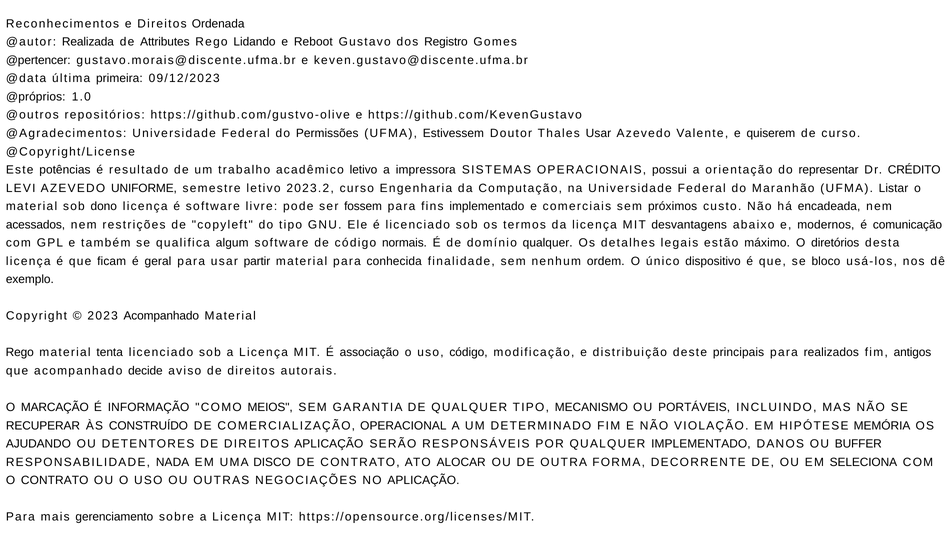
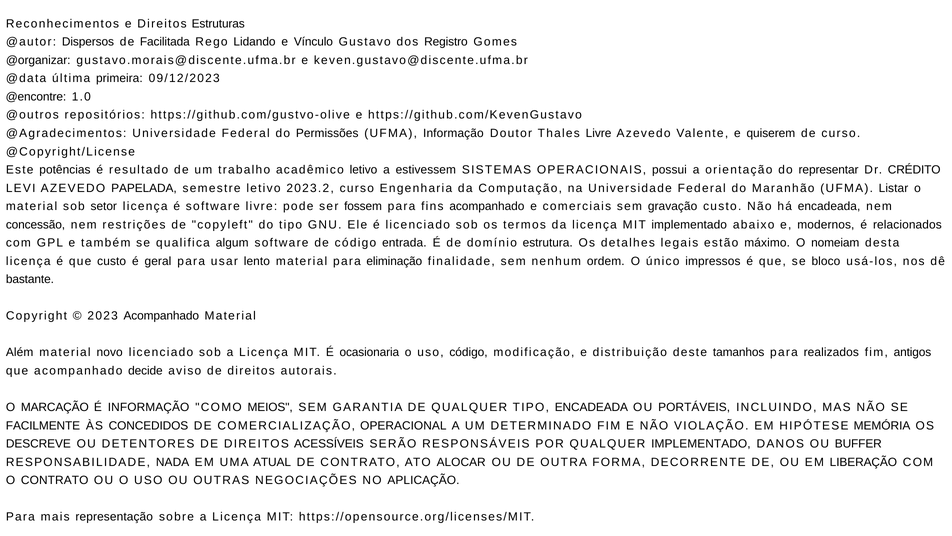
Ordenada: Ordenada -> Estruturas
Realizada: Realizada -> Dispersos
Attributes: Attributes -> Facilitada
Reboot: Reboot -> Vínculo
@pertencer: @pertencer -> @organizar
@próprios: @próprios -> @encontre
UFMA Estivessem: Estivessem -> Informação
Thales Usar: Usar -> Livre
impressora: impressora -> estivessem
UNIFORME: UNIFORME -> PAPELADA
dono: dono -> setor
fins implementado: implementado -> acompanhado
próximos: próximos -> gravação
acessados: acessados -> concessão
MIT desvantagens: desvantagens -> implementado
comunicação: comunicação -> relacionados
normais: normais -> entrada
domínio qualquer: qualquer -> estrutura
diretórios: diretórios -> nomeiam
que ficam: ficam -> custo
partir: partir -> lento
conhecida: conhecida -> eliminação
dispositivo: dispositivo -> impressos
exemplo: exemplo -> bastante
Rego at (20, 352): Rego -> Além
tenta: tenta -> novo
associação: associação -> ocasionaria
principais: principais -> tamanhos
TIPO MECANISMO: MECANISMO -> ENCADEADA
RECUPERAR: RECUPERAR -> FACILMENTE
CONSTRUÍDO: CONSTRUÍDO -> CONCEDIDOS
AJUDANDO: AJUDANDO -> DESCREVE
DIREITOS APLICAÇÃO: APLICAÇÃO -> ACESSÍVEIS
DISCO: DISCO -> ATUAL
SELECIONA: SELECIONA -> LIBERAÇÃO
gerenciamento: gerenciamento -> representação
